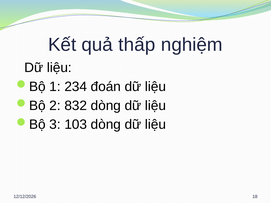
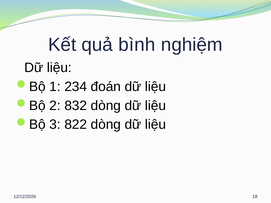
thấp: thấp -> bình
103: 103 -> 822
